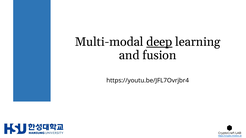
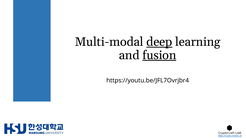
fusion underline: none -> present
